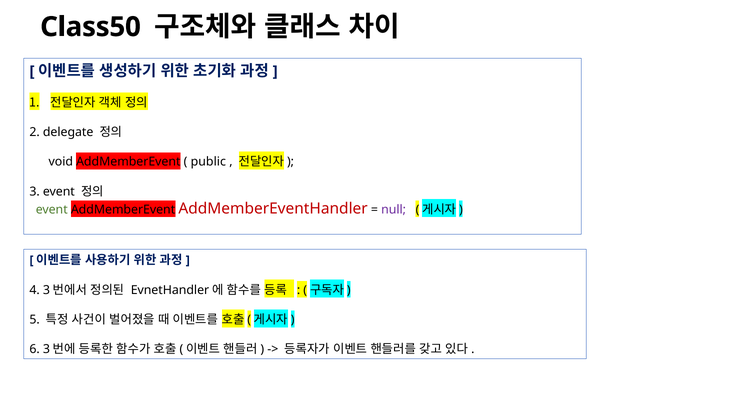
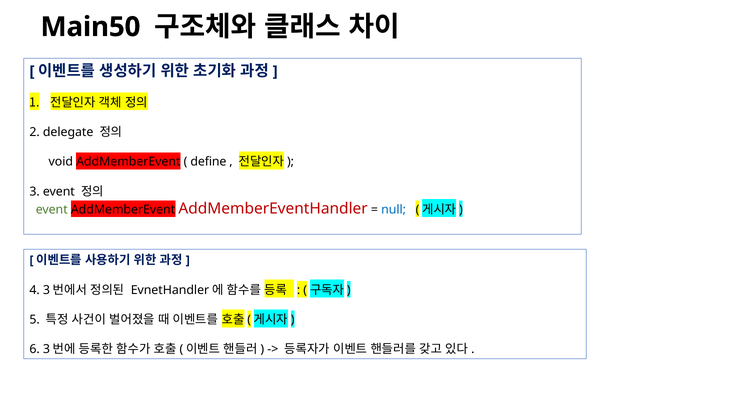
Class50: Class50 -> Main50
public: public -> define
null colour: purple -> blue
